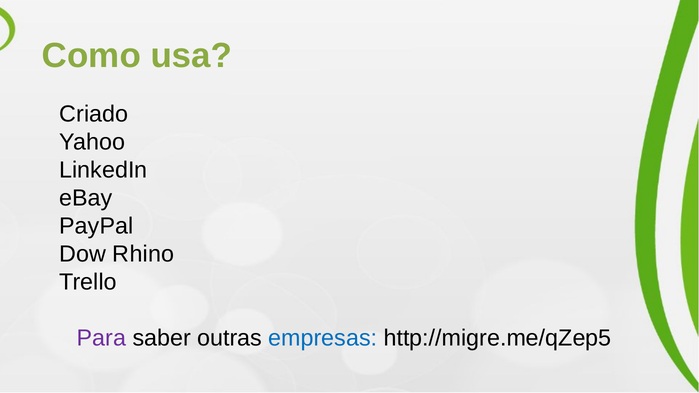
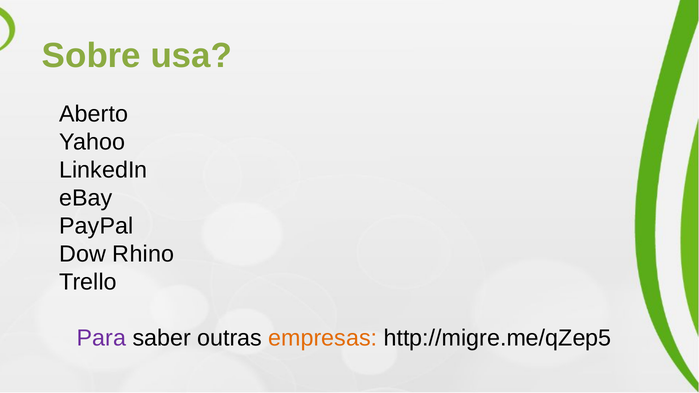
Como: Como -> Sobre
Criado: Criado -> Aberto
empresas colour: blue -> orange
